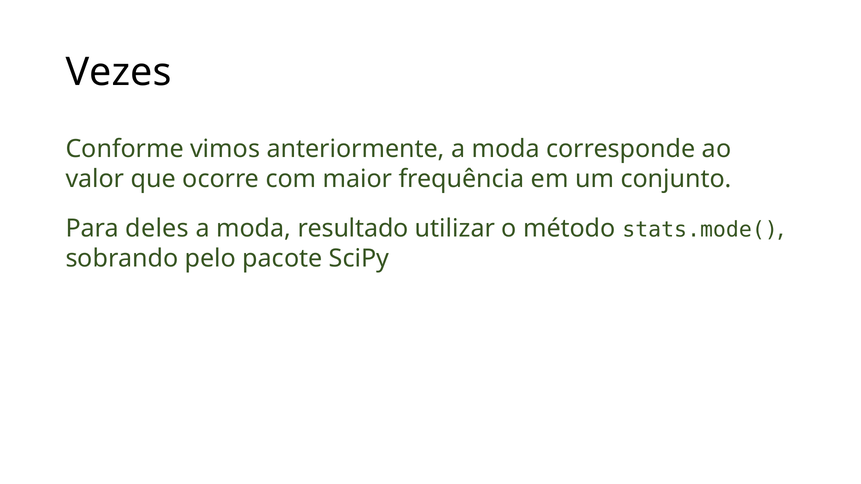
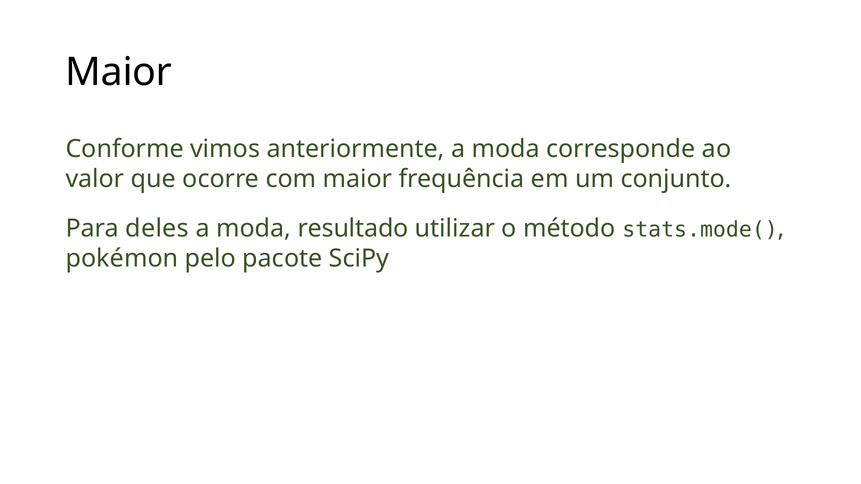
Vezes at (118, 72): Vezes -> Maior
sobrando: sobrando -> pokémon
